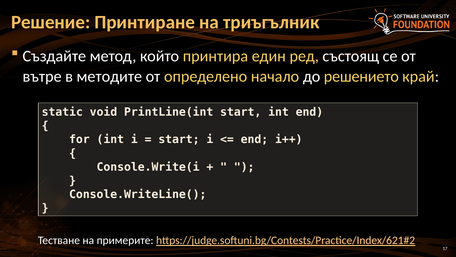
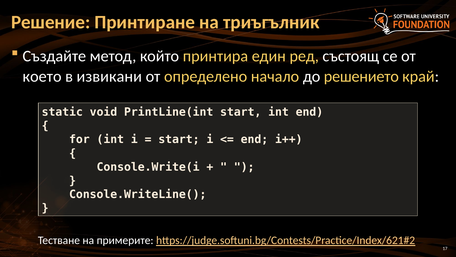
вътре: вътре -> което
методите: методите -> извикани
